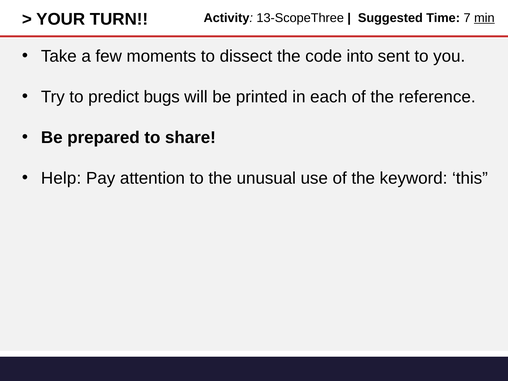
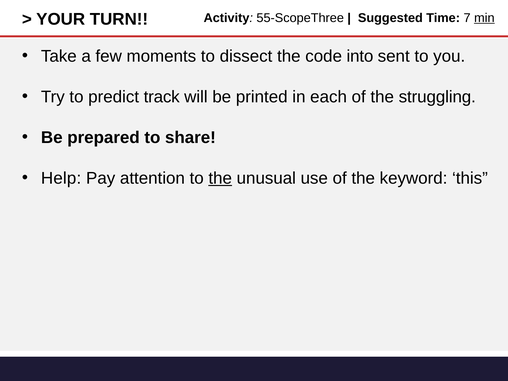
13-ScopeThree: 13-ScopeThree -> 55-ScopeThree
bugs: bugs -> track
reference: reference -> struggling
the at (220, 178) underline: none -> present
